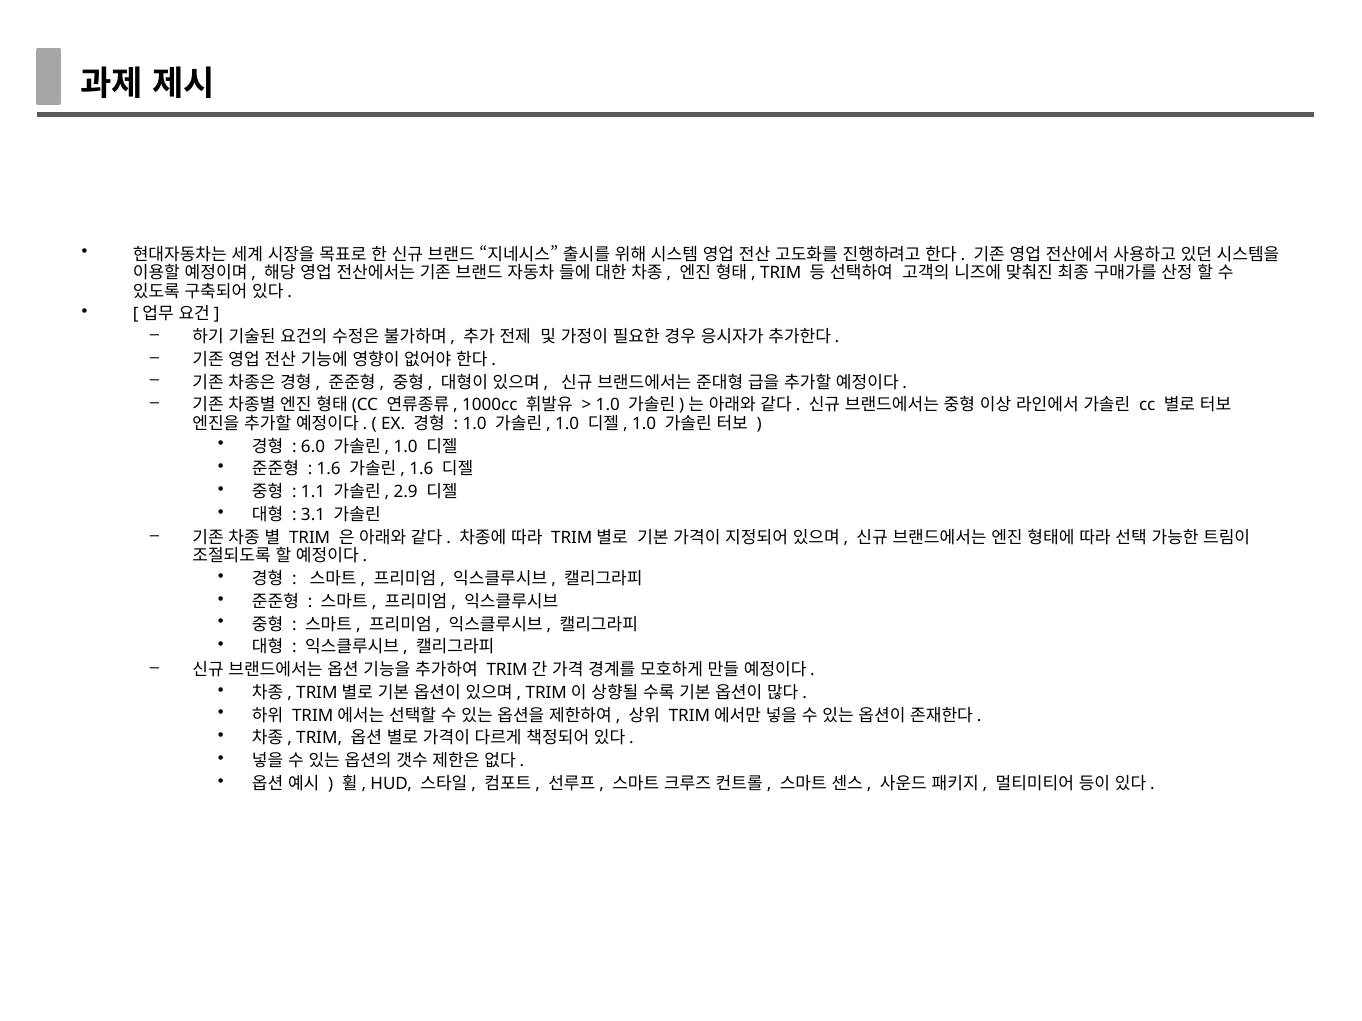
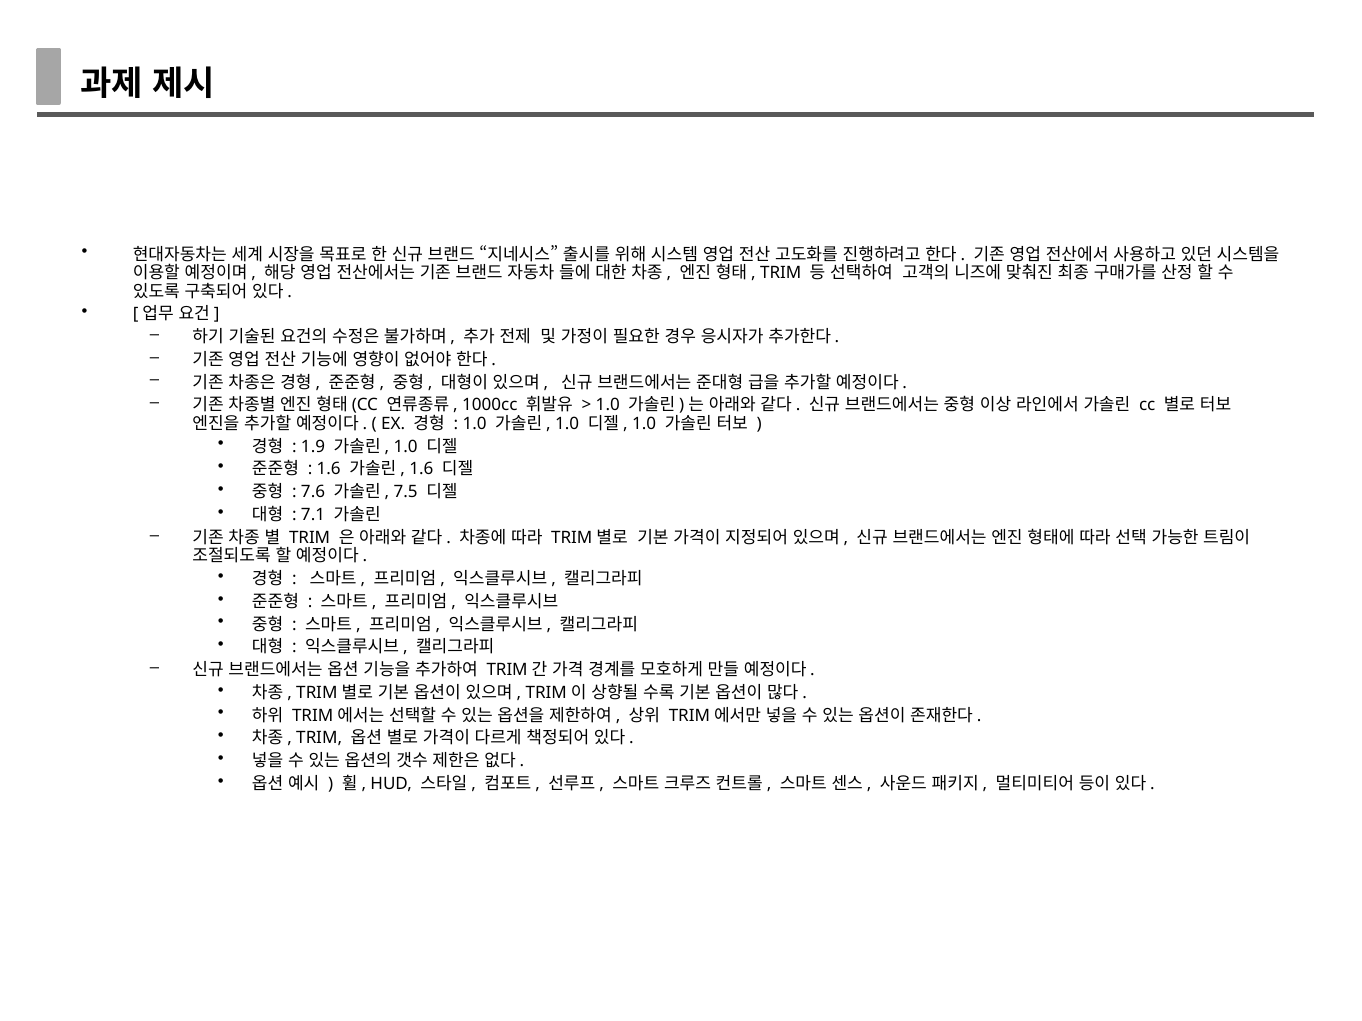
6.0: 6.0 -> 1.9
1.1: 1.1 -> 7.6
2.9: 2.9 -> 7.5
3.1: 3.1 -> 7.1
